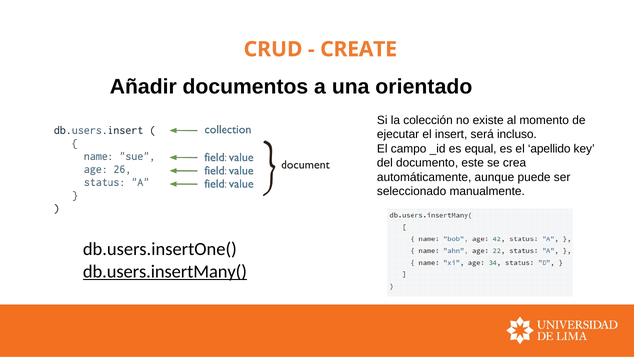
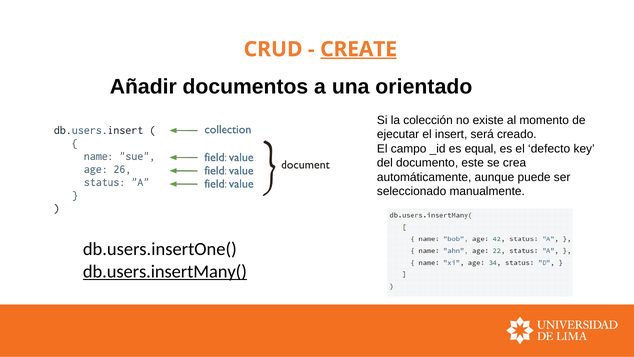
CREATE underline: none -> present
incluso: incluso -> creado
apellido: apellido -> defecto
